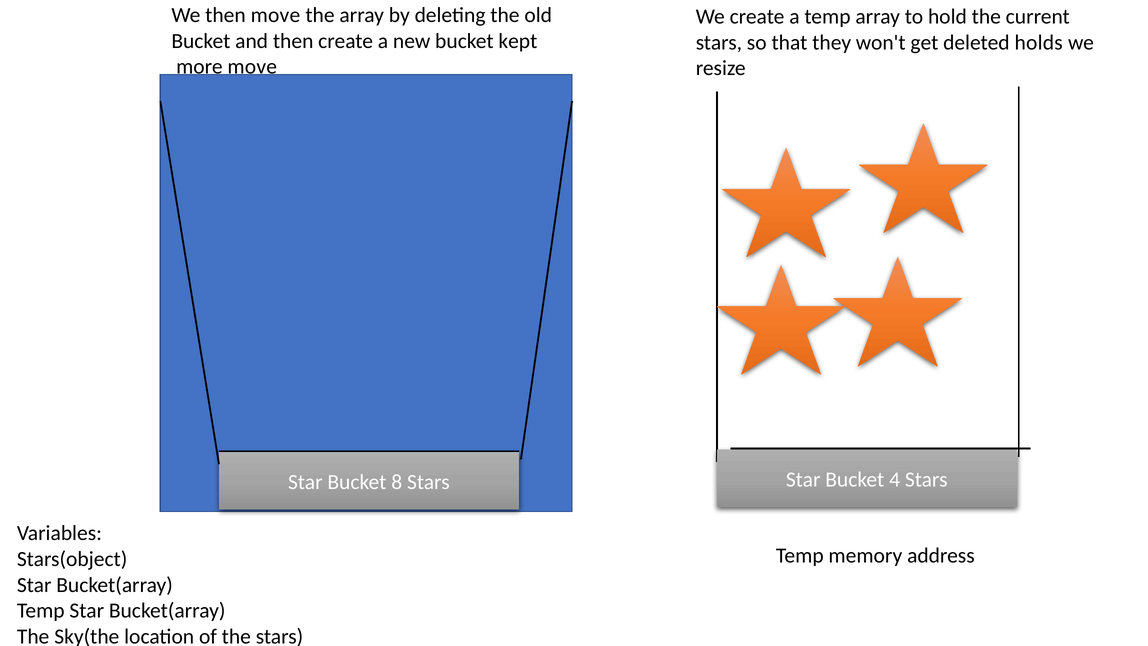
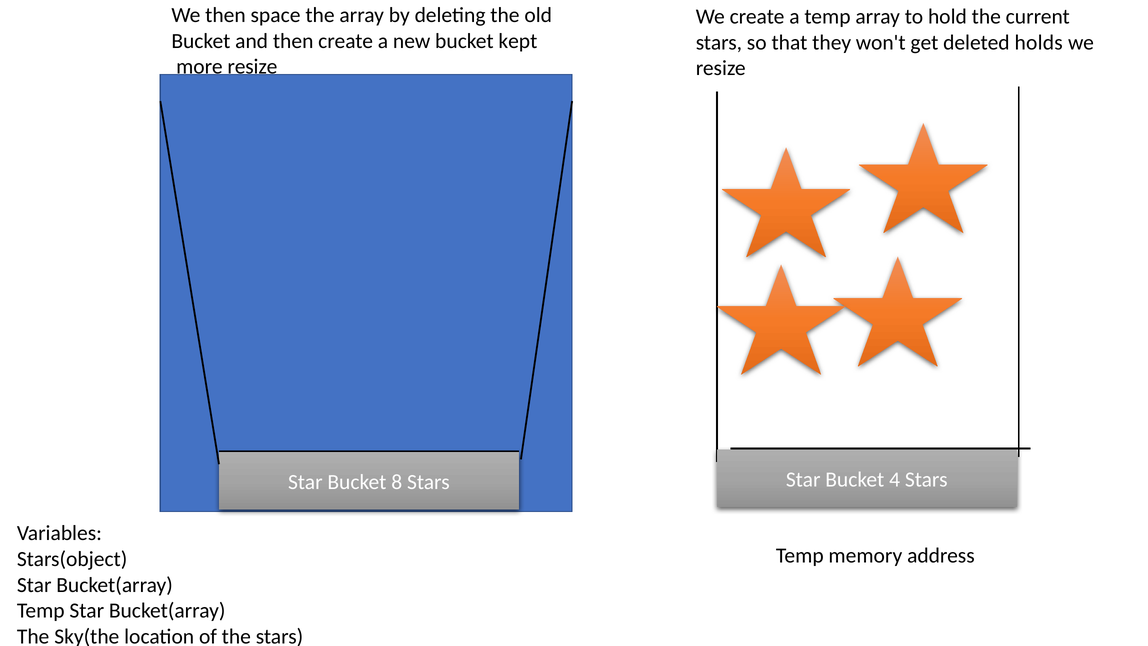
then move: move -> space
more move: move -> resize
